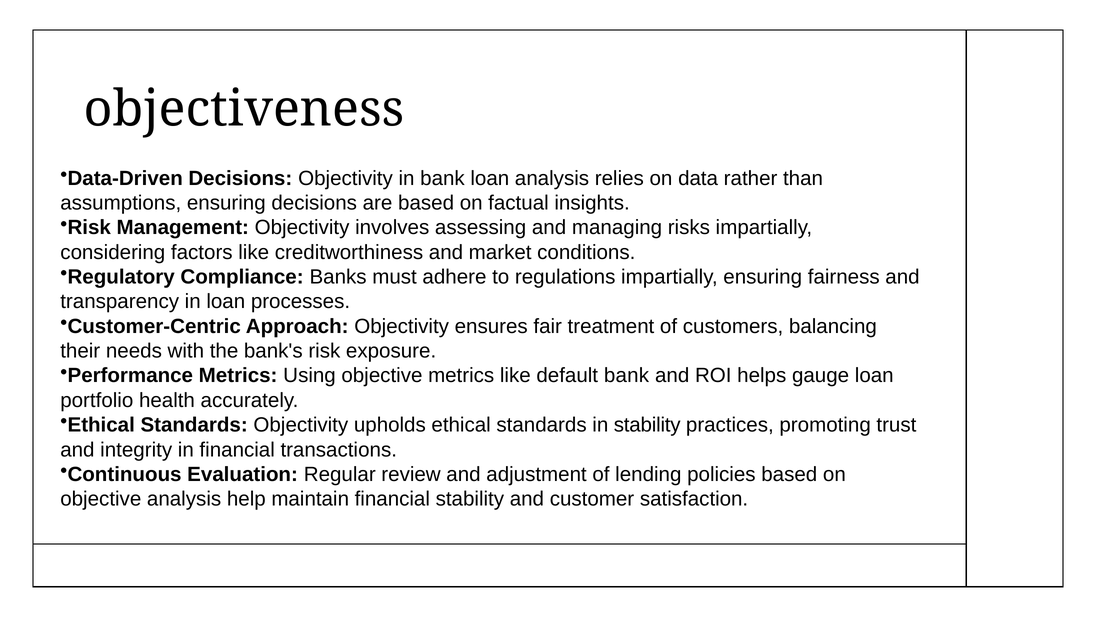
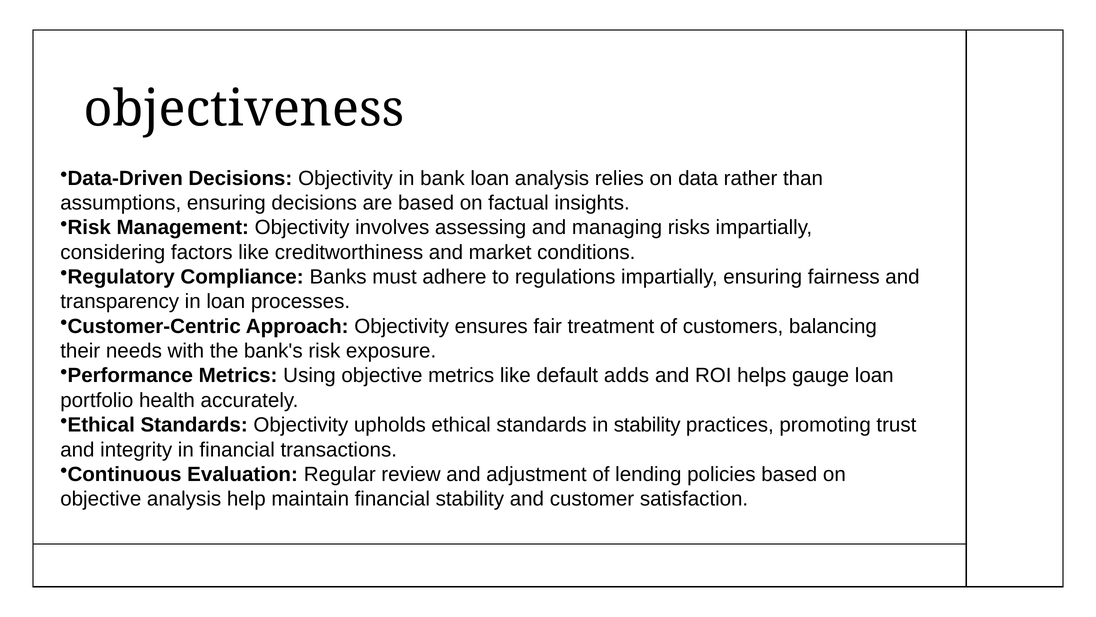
default bank: bank -> adds
